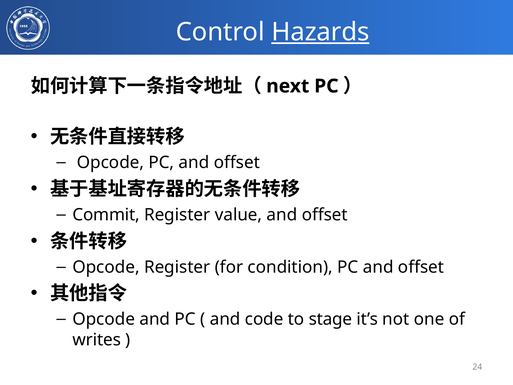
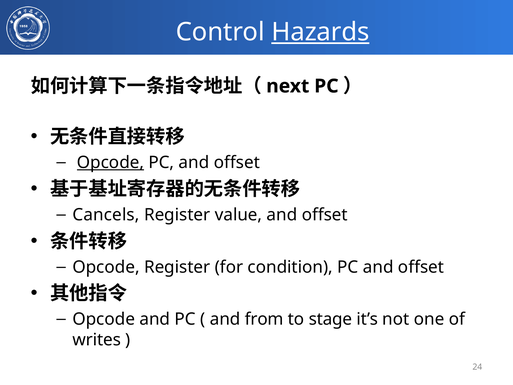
Opcode at (110, 163) underline: none -> present
Commit: Commit -> Cancels
code: code -> from
